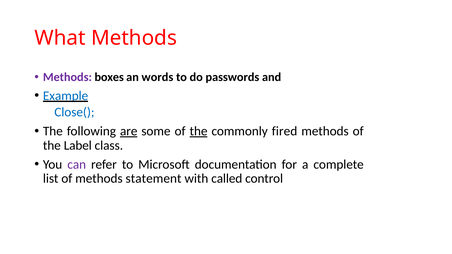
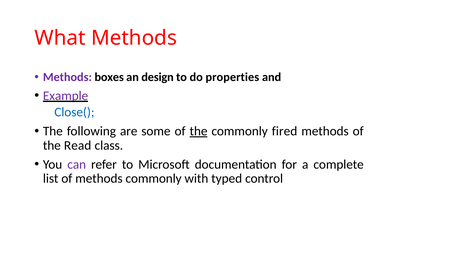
words: words -> design
passwords: passwords -> properties
Example colour: blue -> purple
are underline: present -> none
Label: Label -> Read
methods statement: statement -> commonly
called: called -> typed
